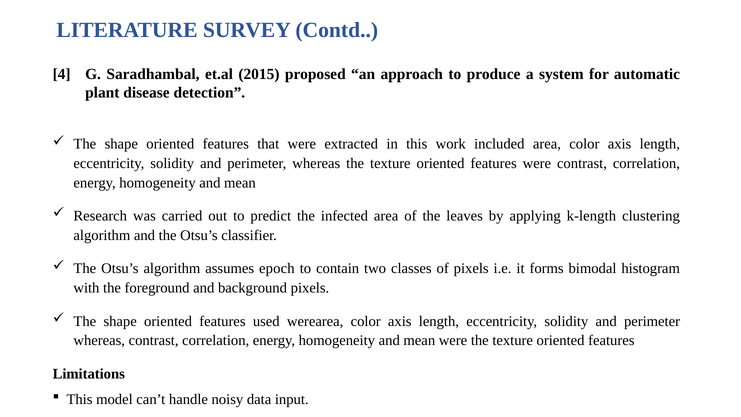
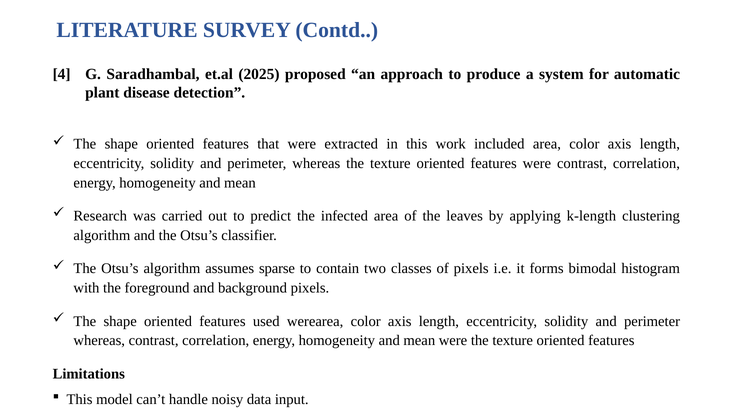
2015: 2015 -> 2025
epoch: epoch -> sparse
